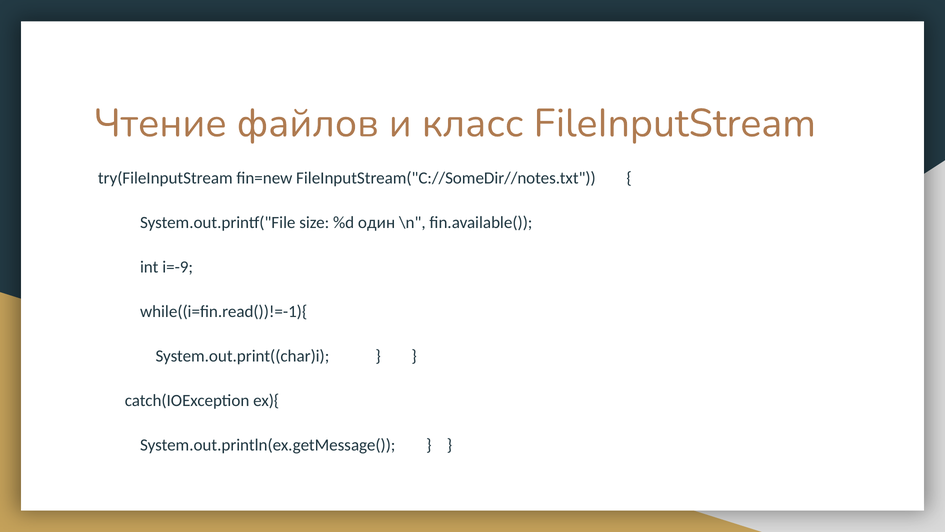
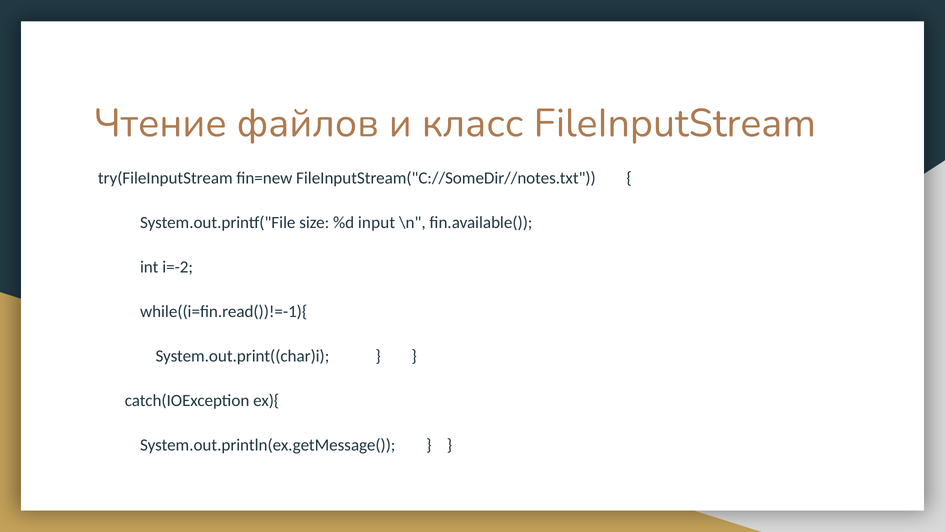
один: один -> input
i=-9: i=-9 -> i=-2
